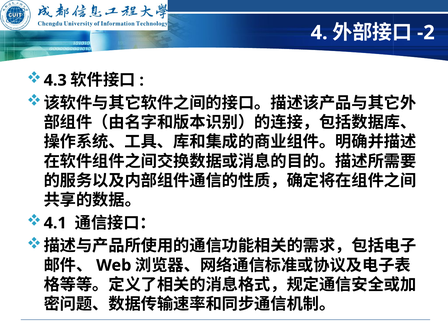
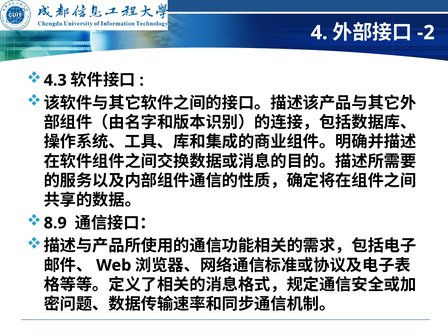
4.1: 4.1 -> 8.9
